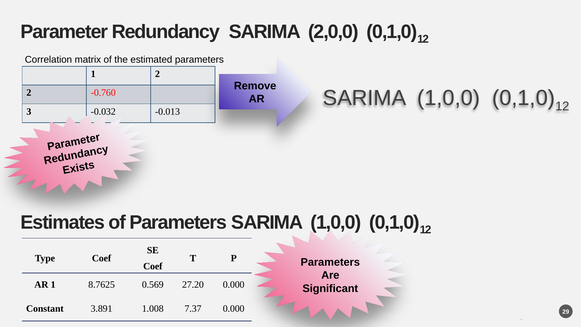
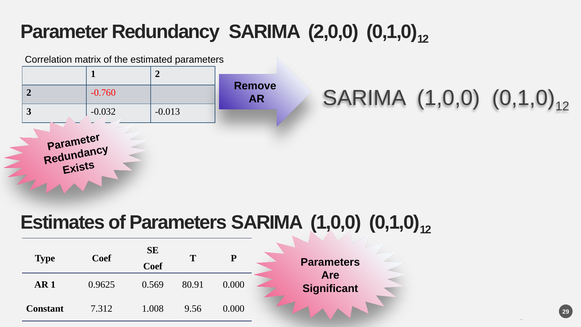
8.7625: 8.7625 -> 0.9625
27.20: 27.20 -> 80.91
3.891: 3.891 -> 7.312
7.37: 7.37 -> 9.56
